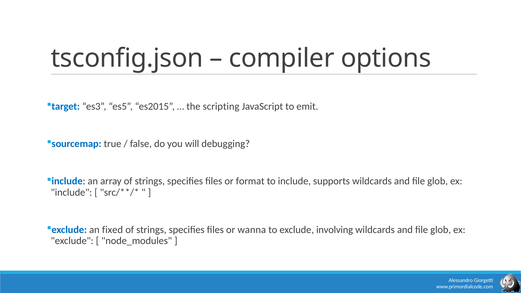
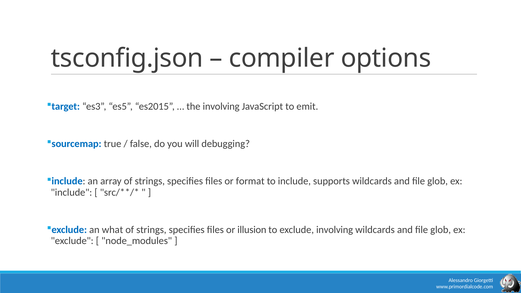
the scripting: scripting -> involving
fixed: fixed -> what
wanna: wanna -> illusion
